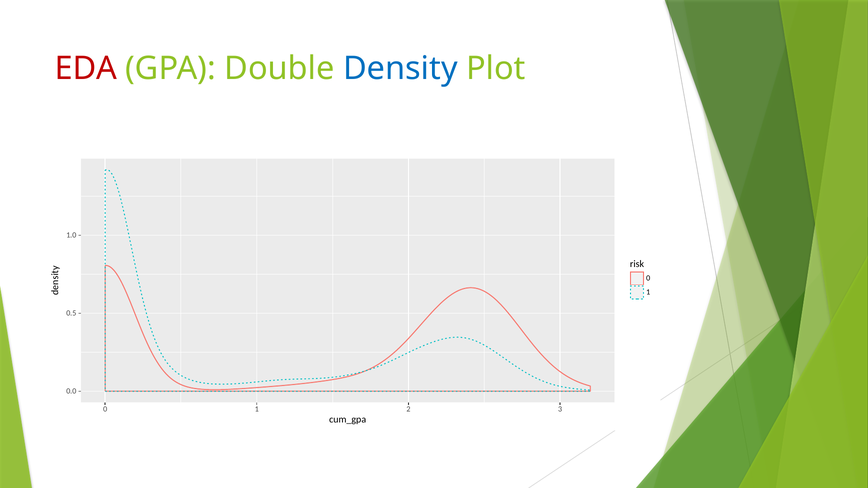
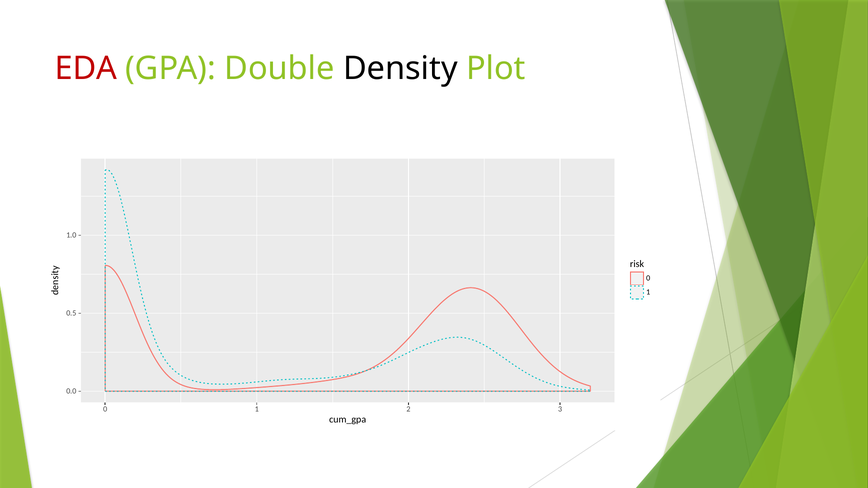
Density colour: blue -> black
